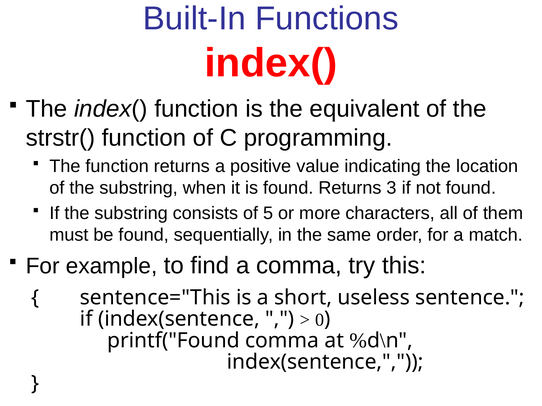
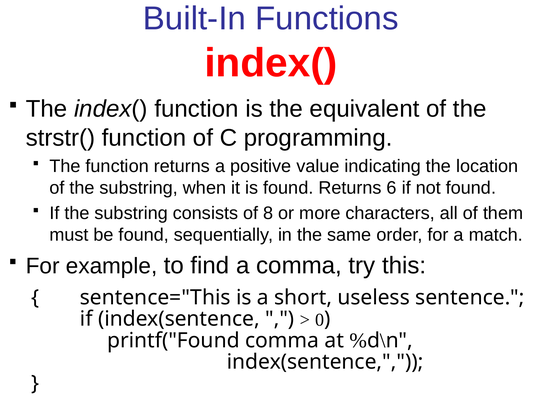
3: 3 -> 6
5: 5 -> 8
